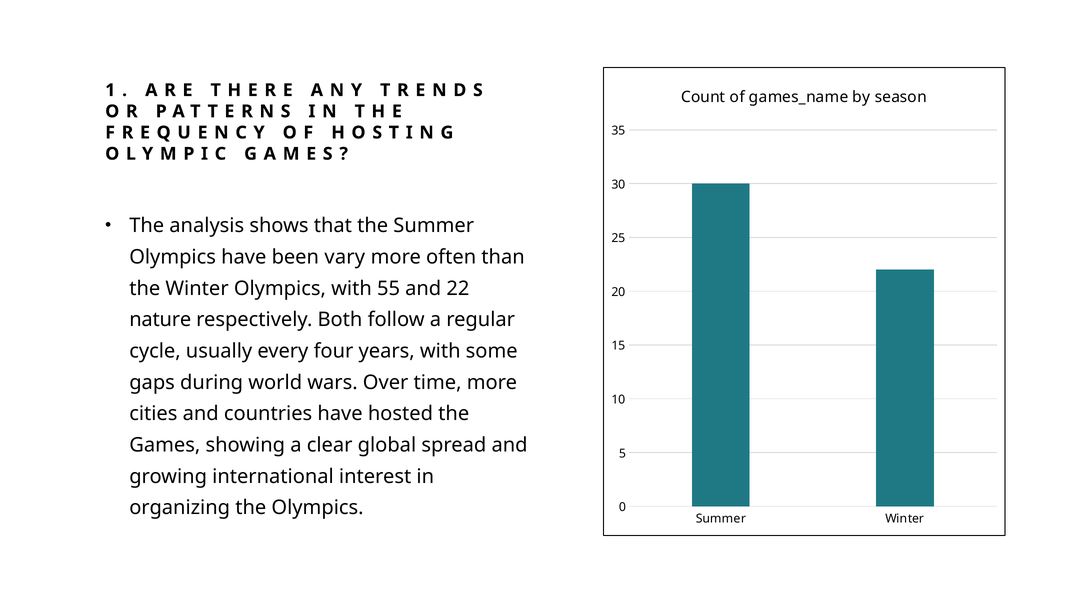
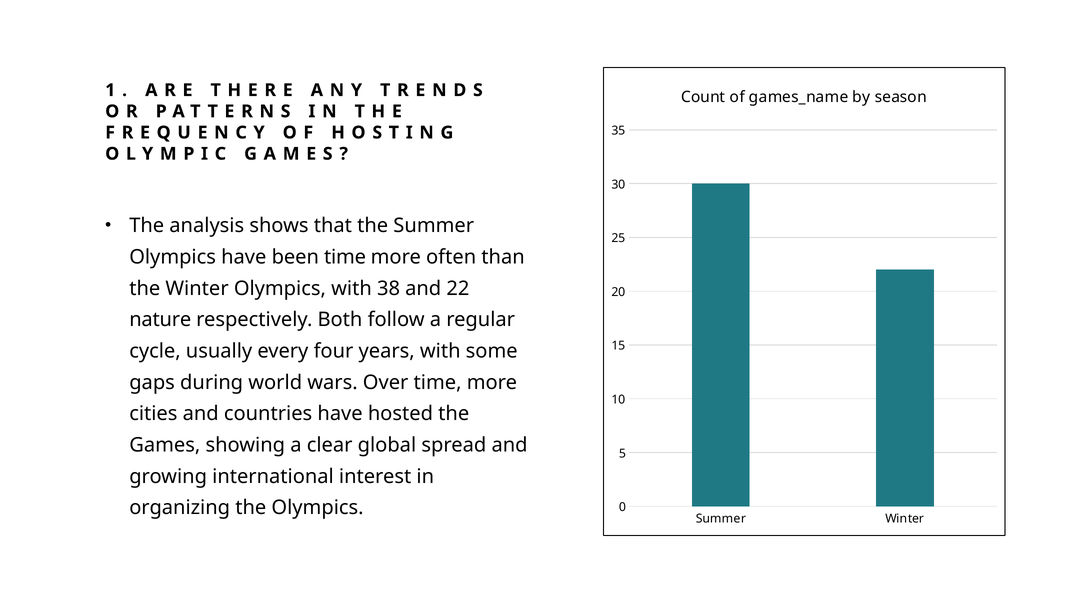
been vary: vary -> time
55: 55 -> 38
